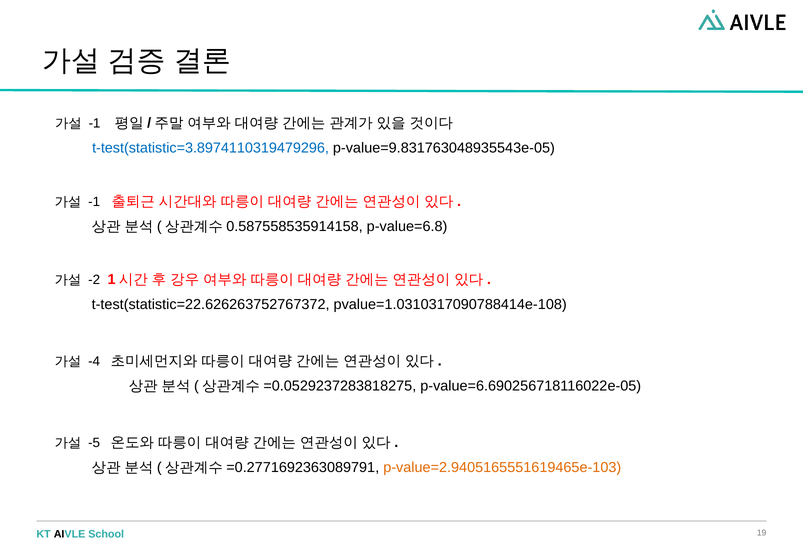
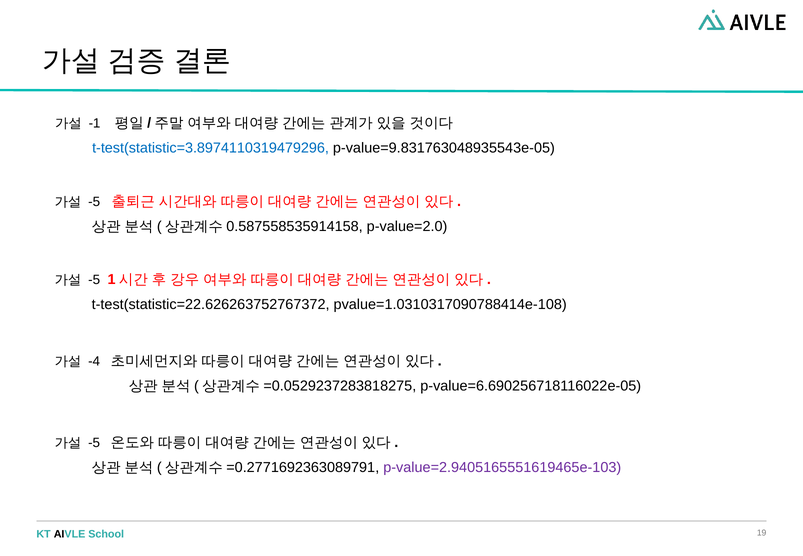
-1 at (94, 202): -1 -> -5
p-value=6.8: p-value=6.8 -> p-value=2.0
-2 at (94, 280): -2 -> -5
p-value=2.9405165551619465e-103 colour: orange -> purple
